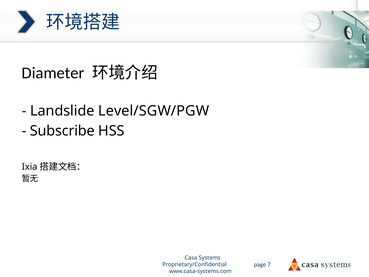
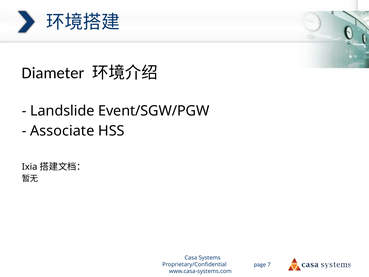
Level/SGW/PGW: Level/SGW/PGW -> Event/SGW/PGW
Subscribe: Subscribe -> Associate
